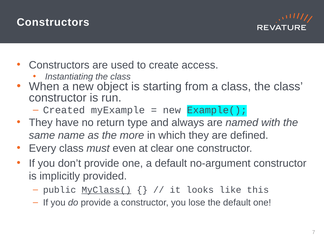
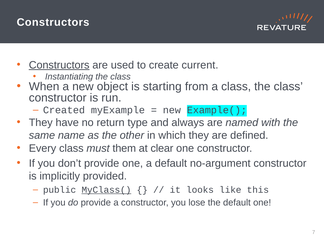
Constructors at (59, 65) underline: none -> present
access: access -> current
more: more -> other
even: even -> them
